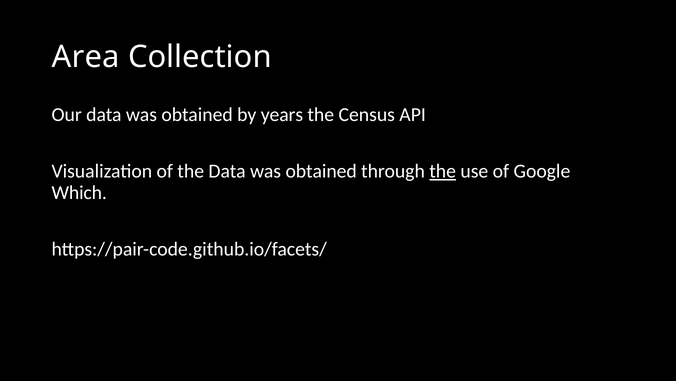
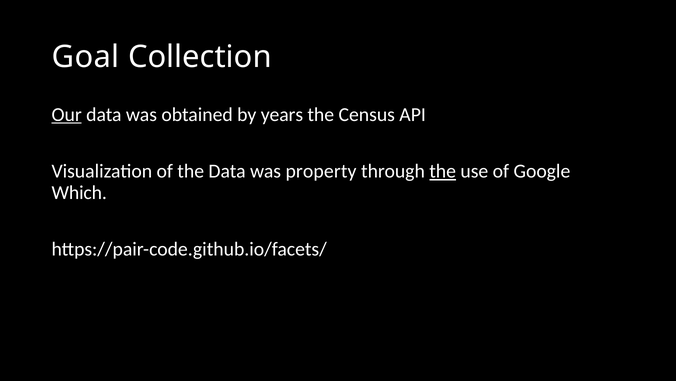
Area: Area -> Goal
Our underline: none -> present
the Data was obtained: obtained -> property
